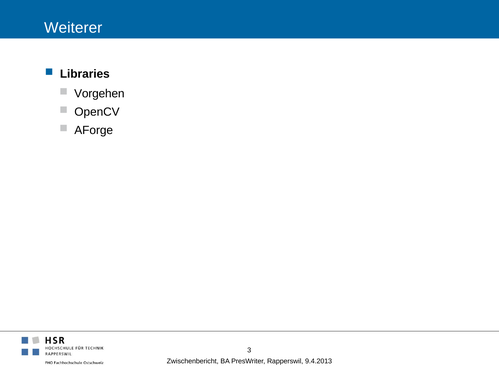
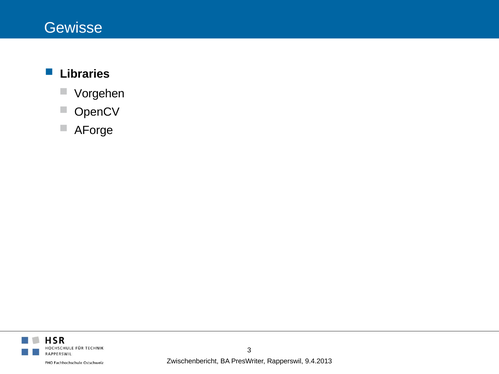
Weiterer: Weiterer -> Gewisse
